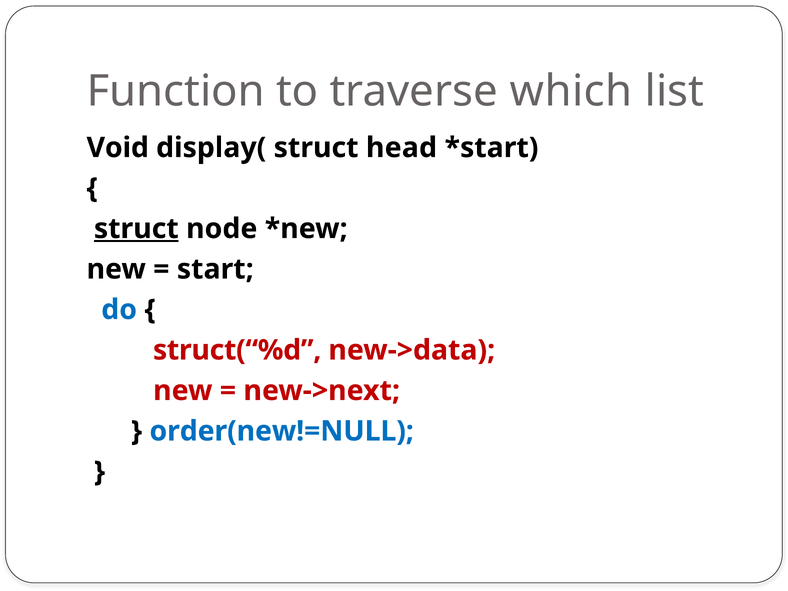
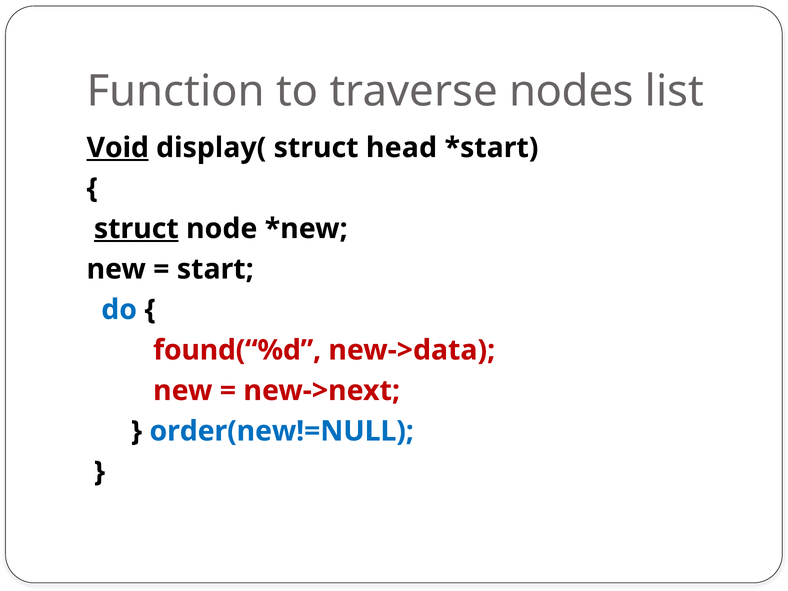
which: which -> nodes
Void underline: none -> present
struct(“%d: struct(“%d -> found(“%d
